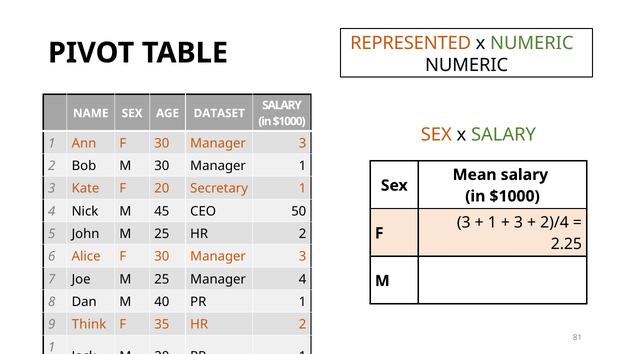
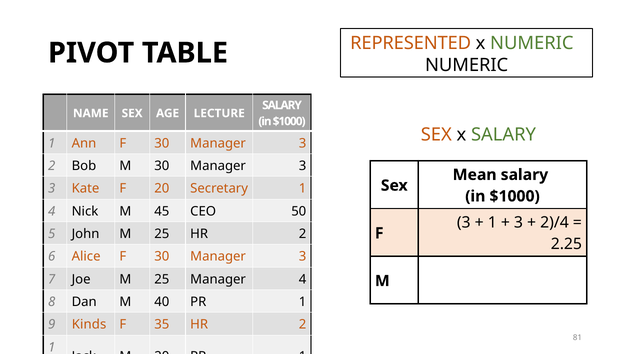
DATASET: DATASET -> LECTURE
M 30 Manager 1: 1 -> 3
Think: Think -> Kinds
